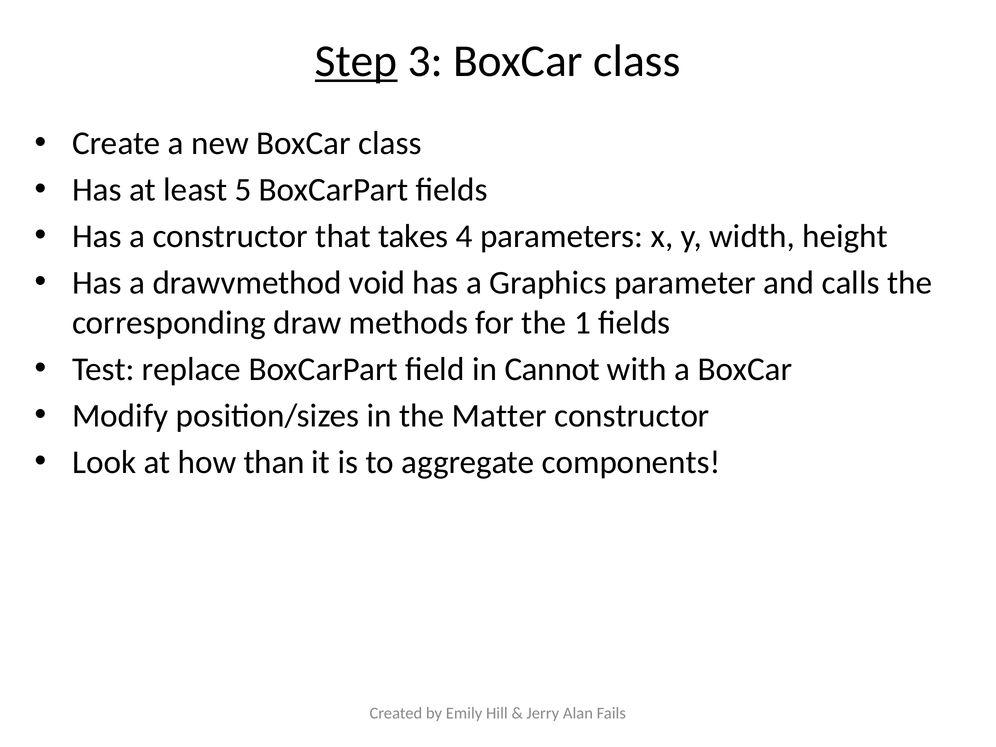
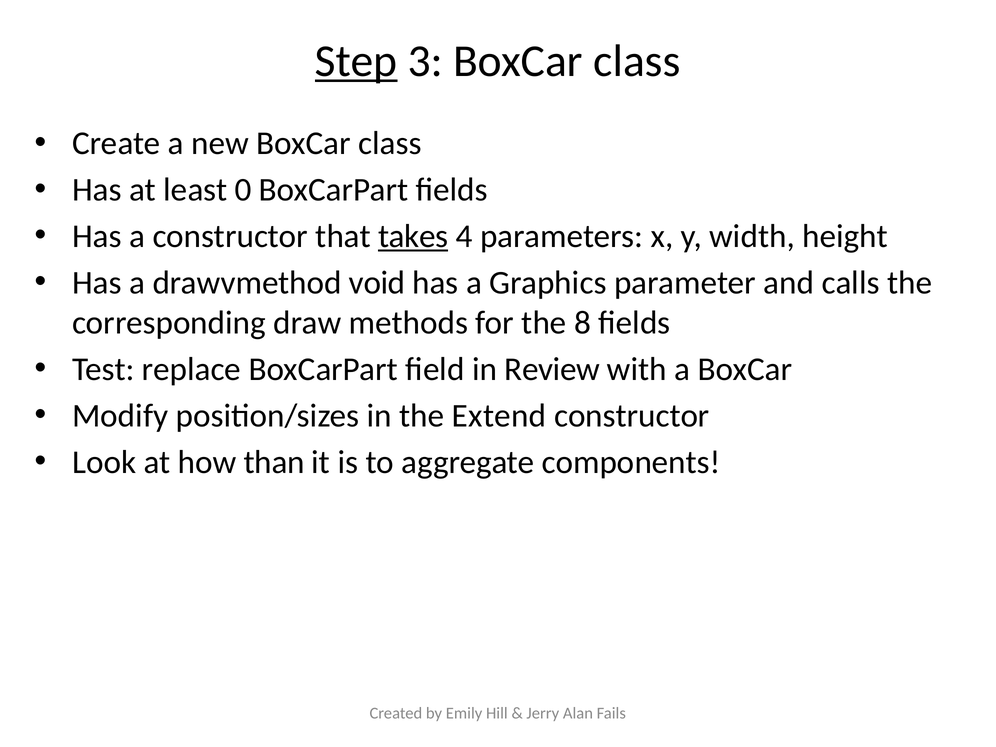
5: 5 -> 0
takes underline: none -> present
1: 1 -> 8
Cannot: Cannot -> Review
Matter: Matter -> Extend
